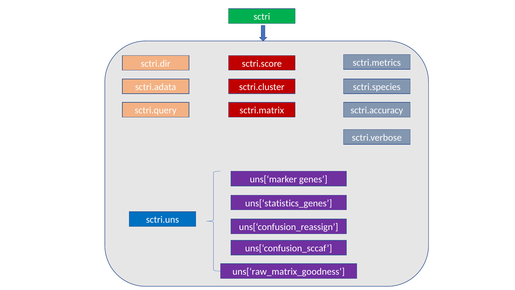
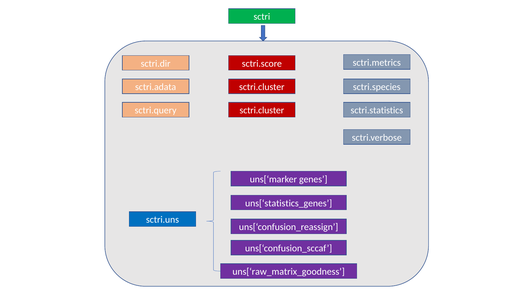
sctri.matrix at (262, 110): sctri.matrix -> sctri.cluster
sctri.accuracy: sctri.accuracy -> sctri.statistics
